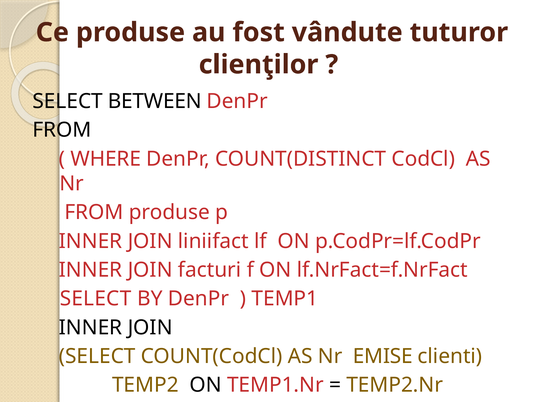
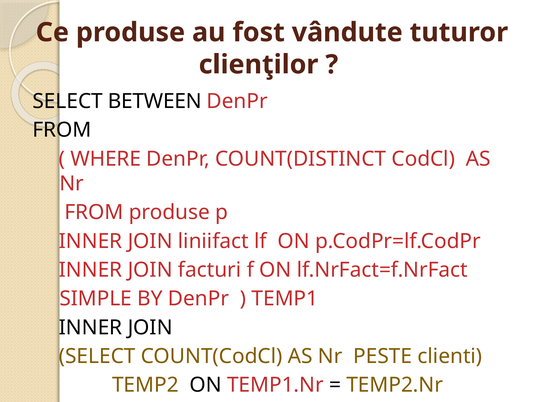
SELECT at (96, 299): SELECT -> SIMPLE
EMISE: EMISE -> PESTE
